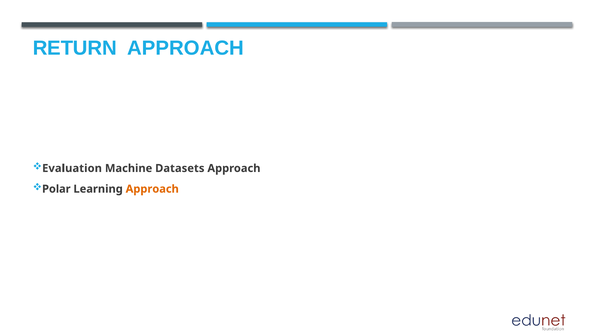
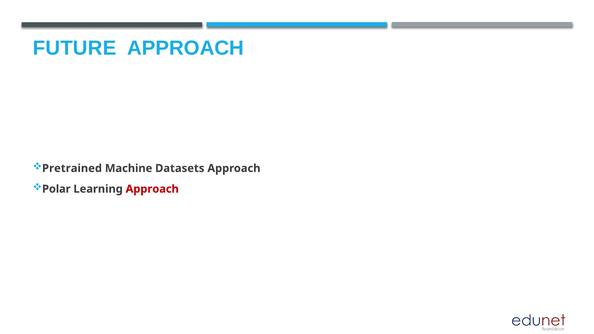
RETURN: RETURN -> FUTURE
Evaluation: Evaluation -> Pretrained
Approach at (152, 189) colour: orange -> red
